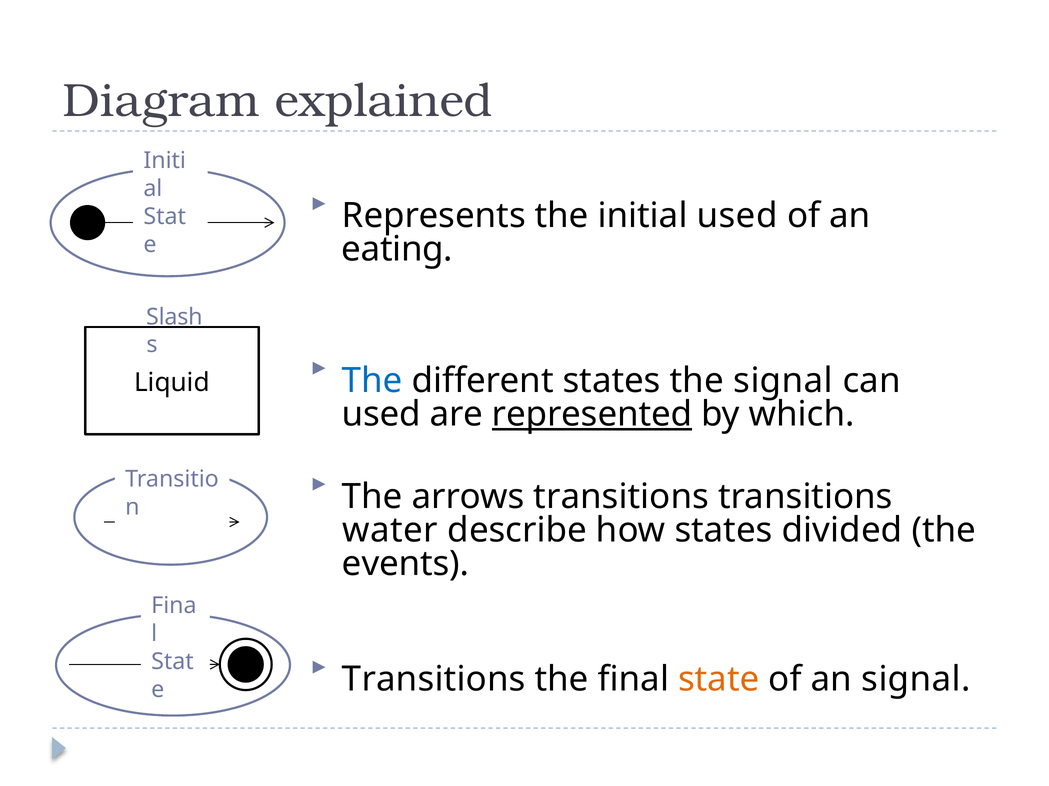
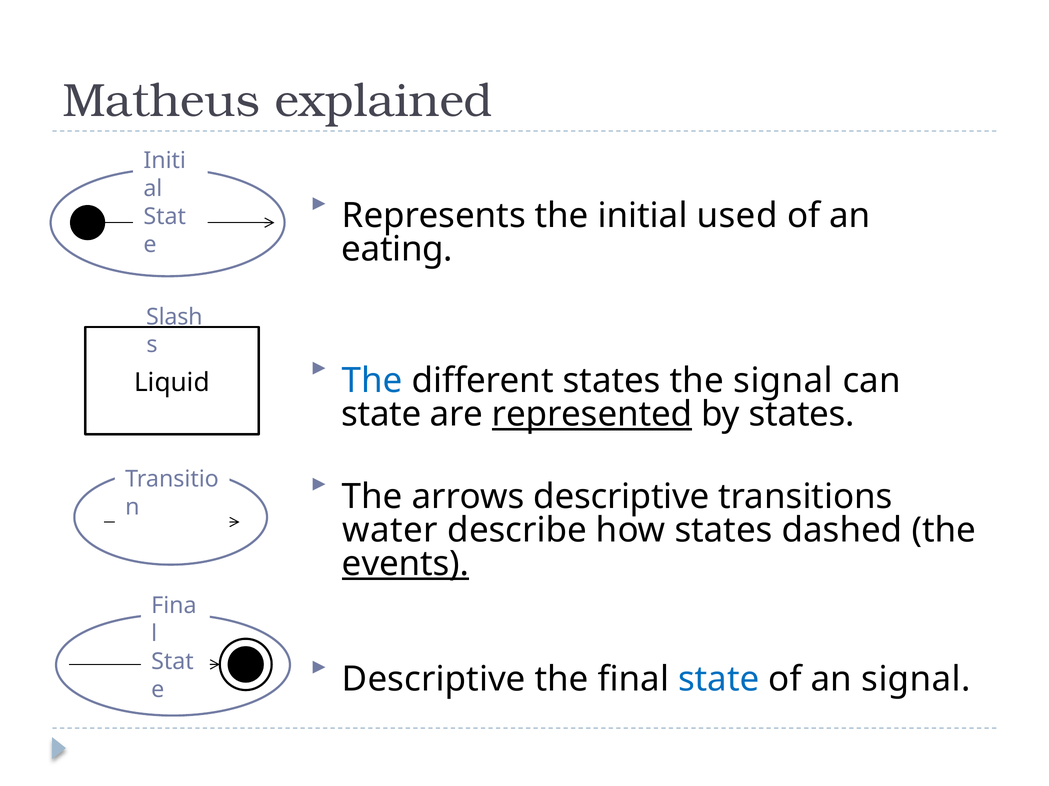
Diagram: Diagram -> Matheus
used at (381, 415): used -> state
by which: which -> states
arrows transitions: transitions -> descriptive
divided: divided -> dashed
events underline: none -> present
Transitions at (434, 680): Transitions -> Descriptive
state at (719, 680) colour: orange -> blue
